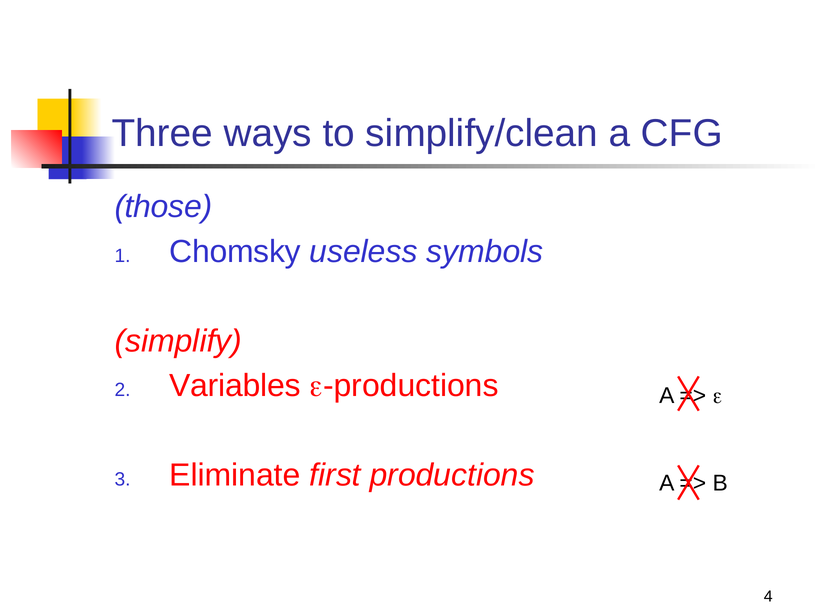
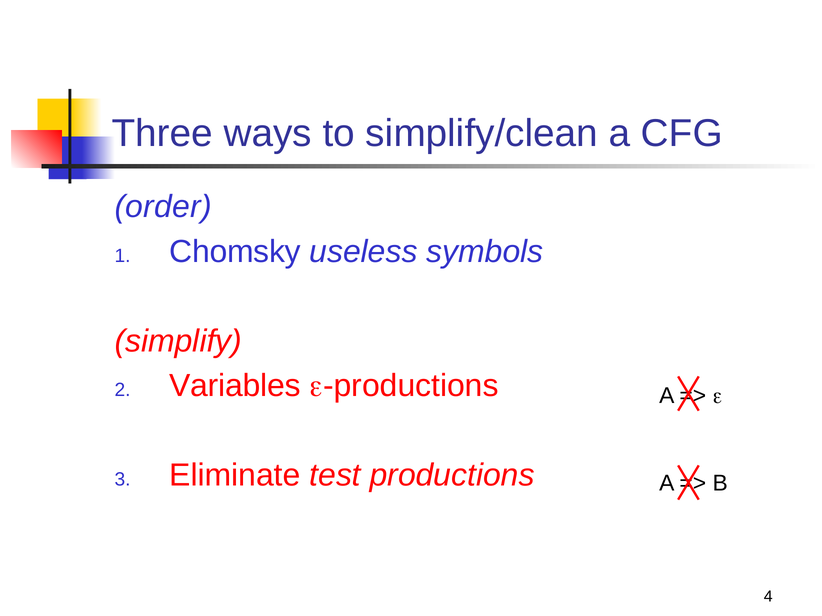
those: those -> order
first: first -> test
